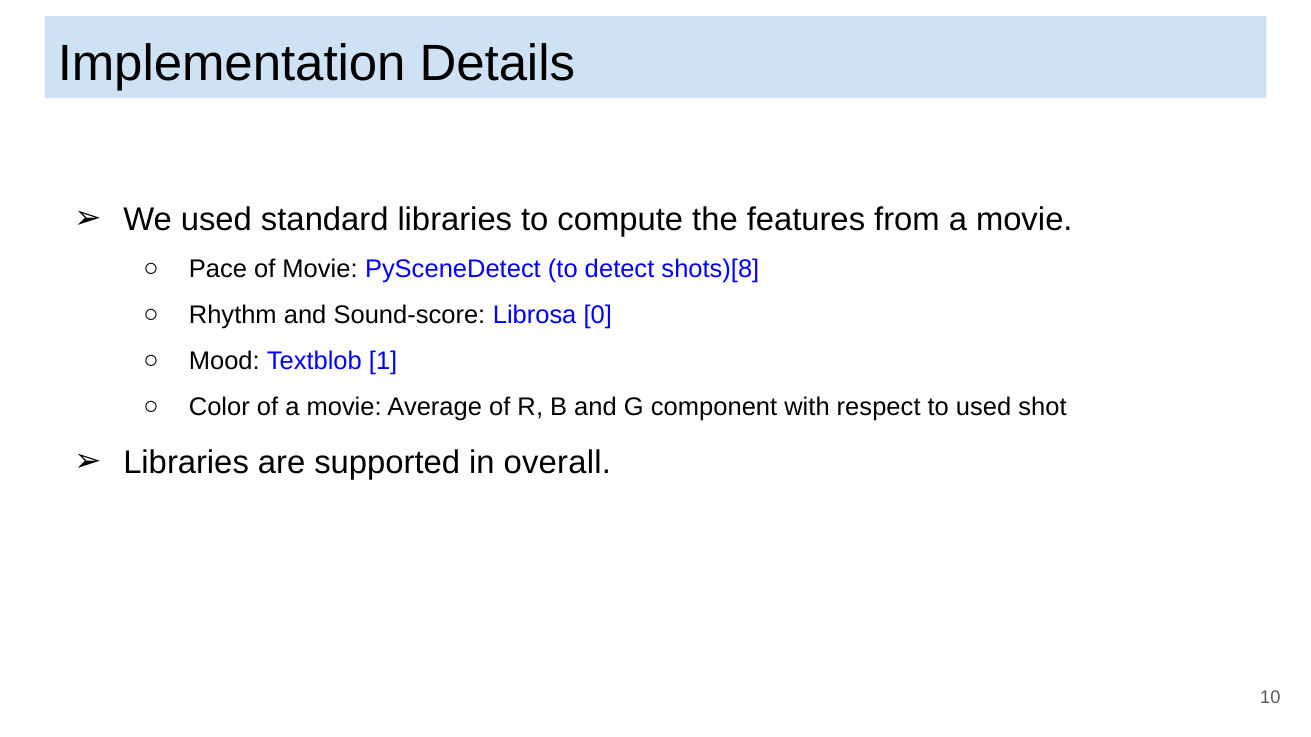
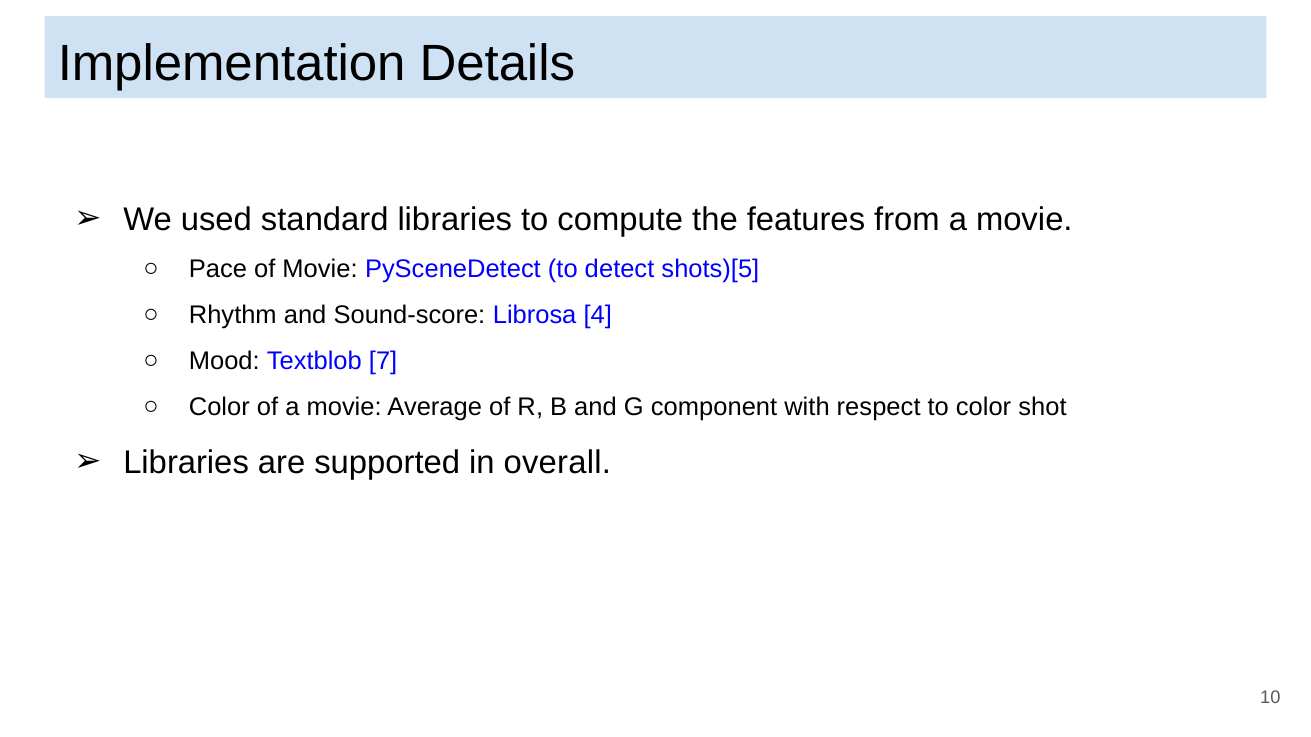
shots)[8: shots)[8 -> shots)[5
0: 0 -> 4
1: 1 -> 7
to used: used -> color
